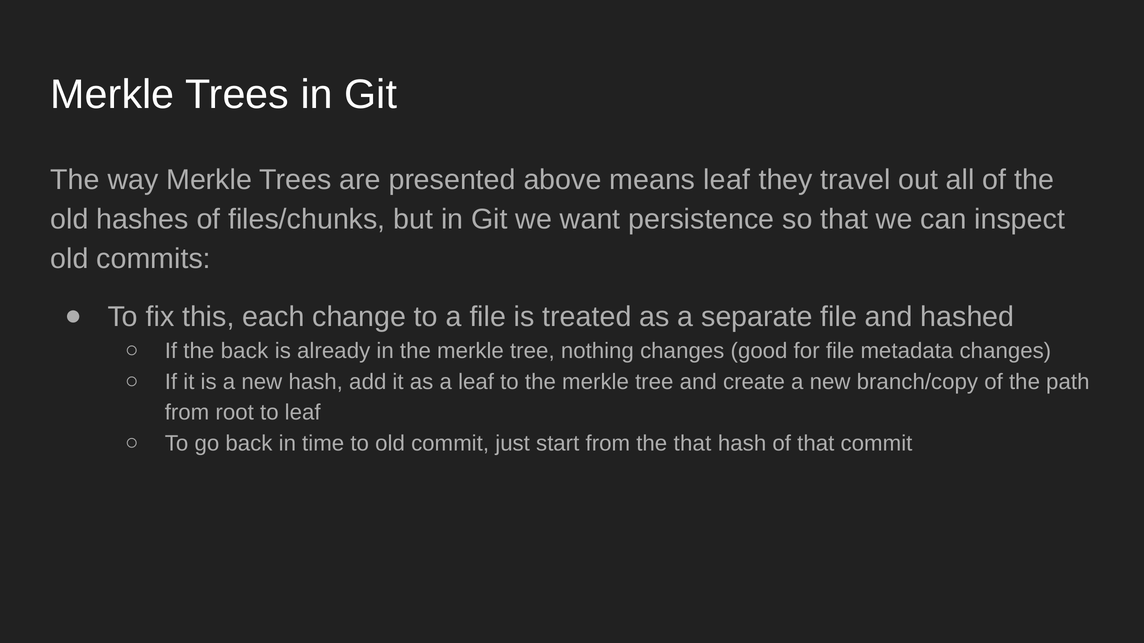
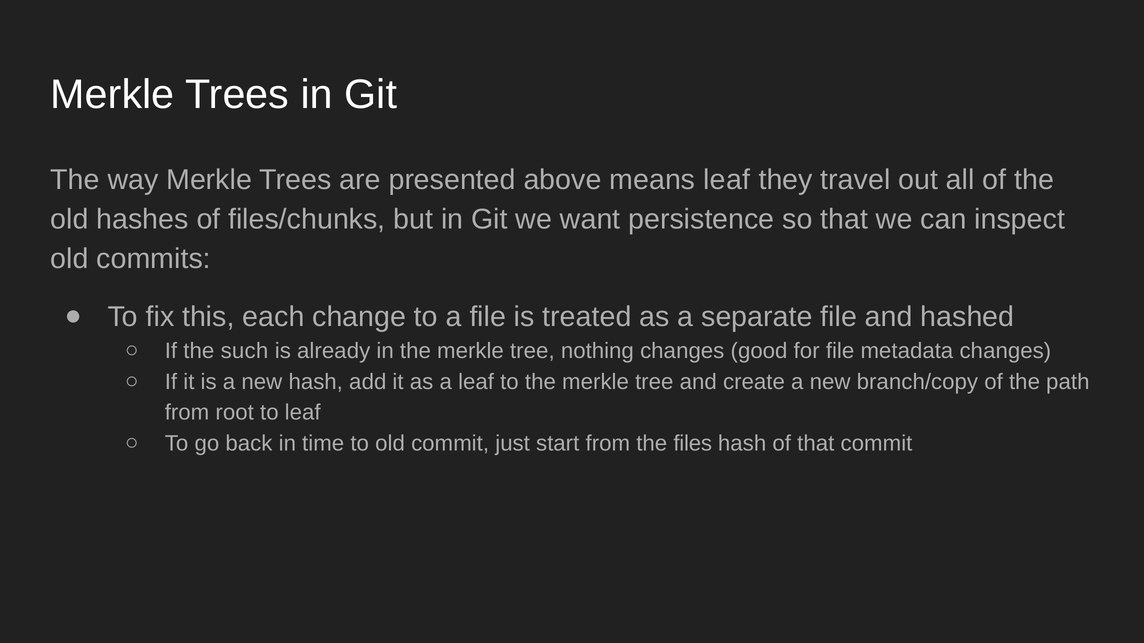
the back: back -> such
the that: that -> files
